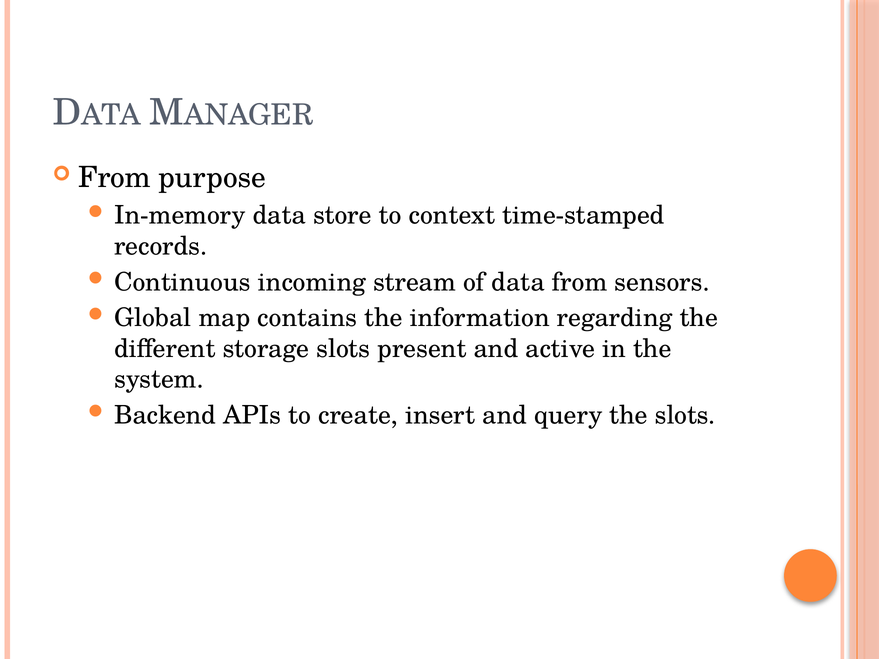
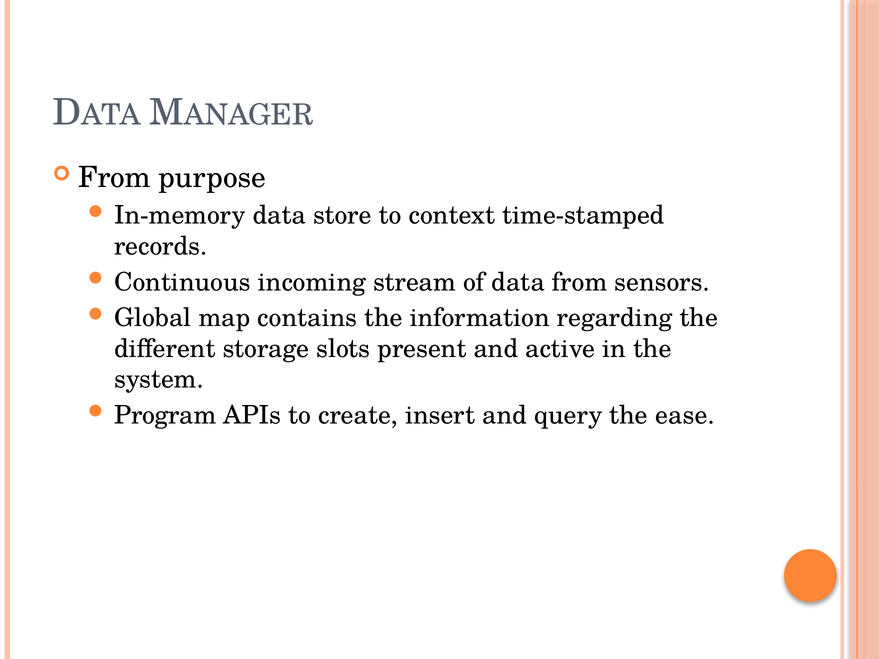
Backend: Backend -> Program
the slots: slots -> ease
